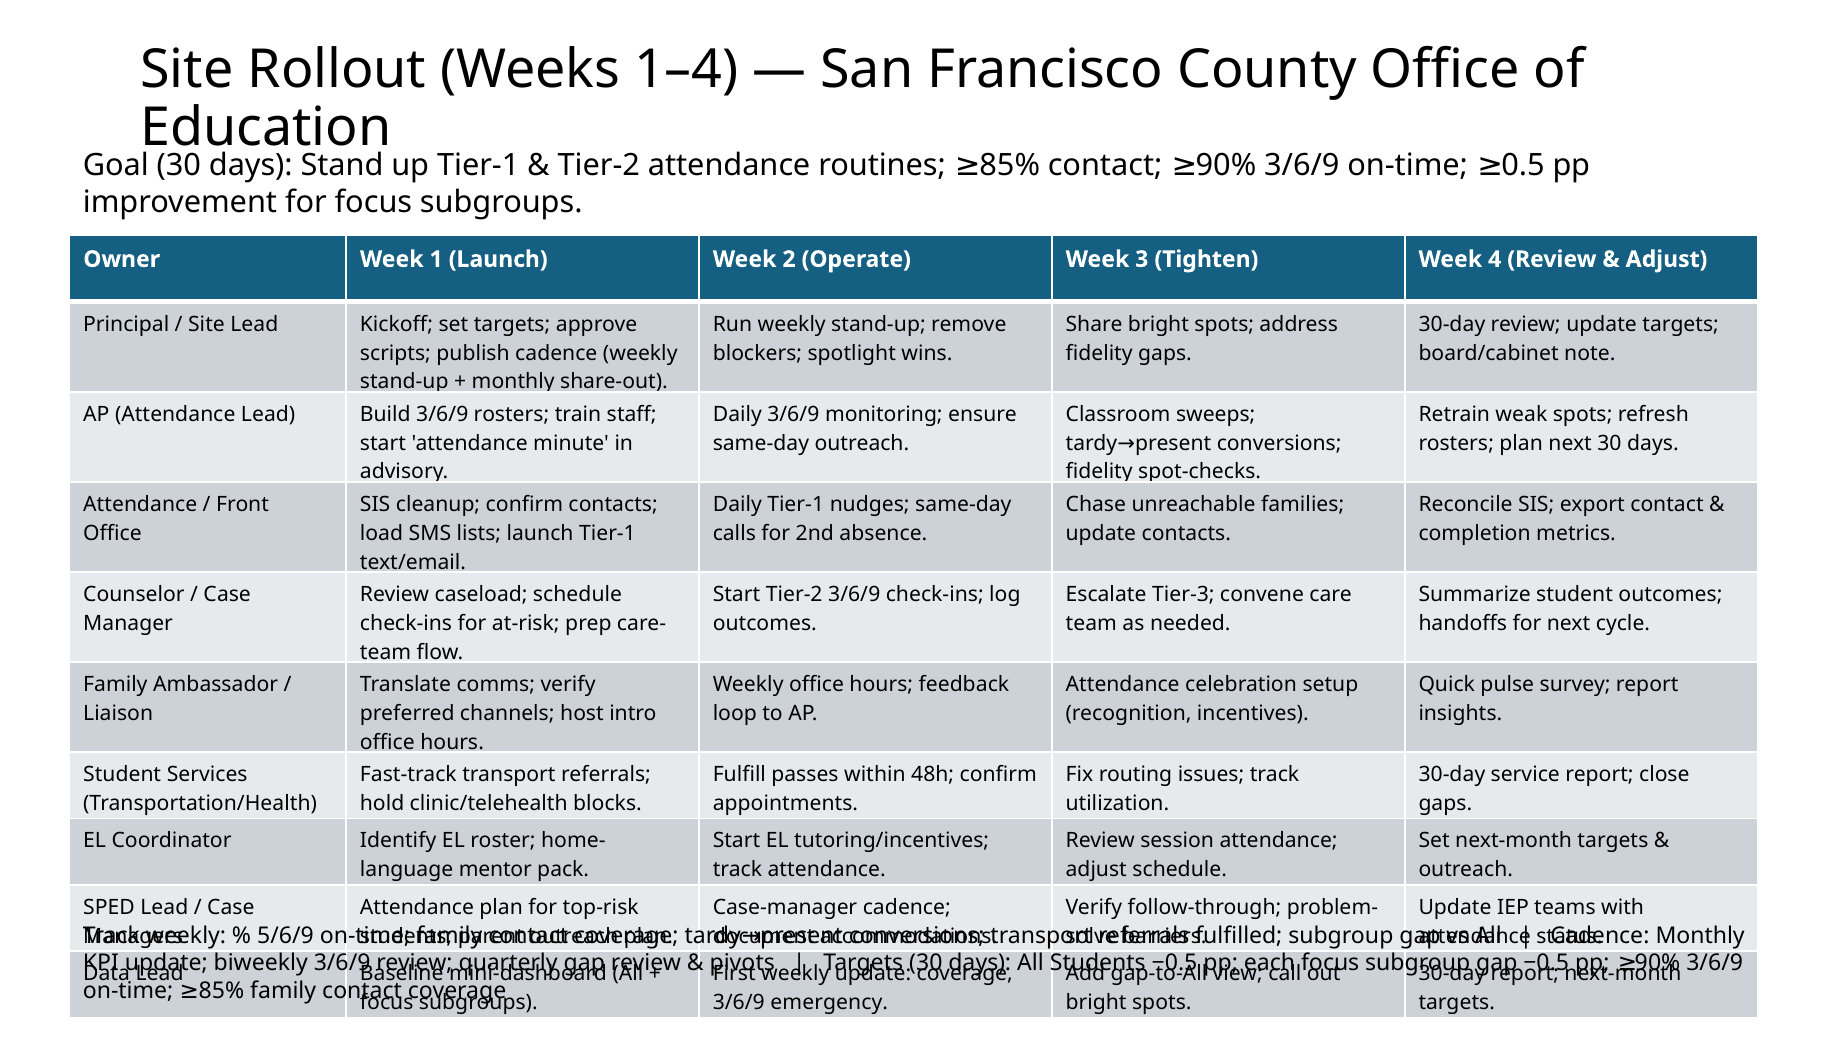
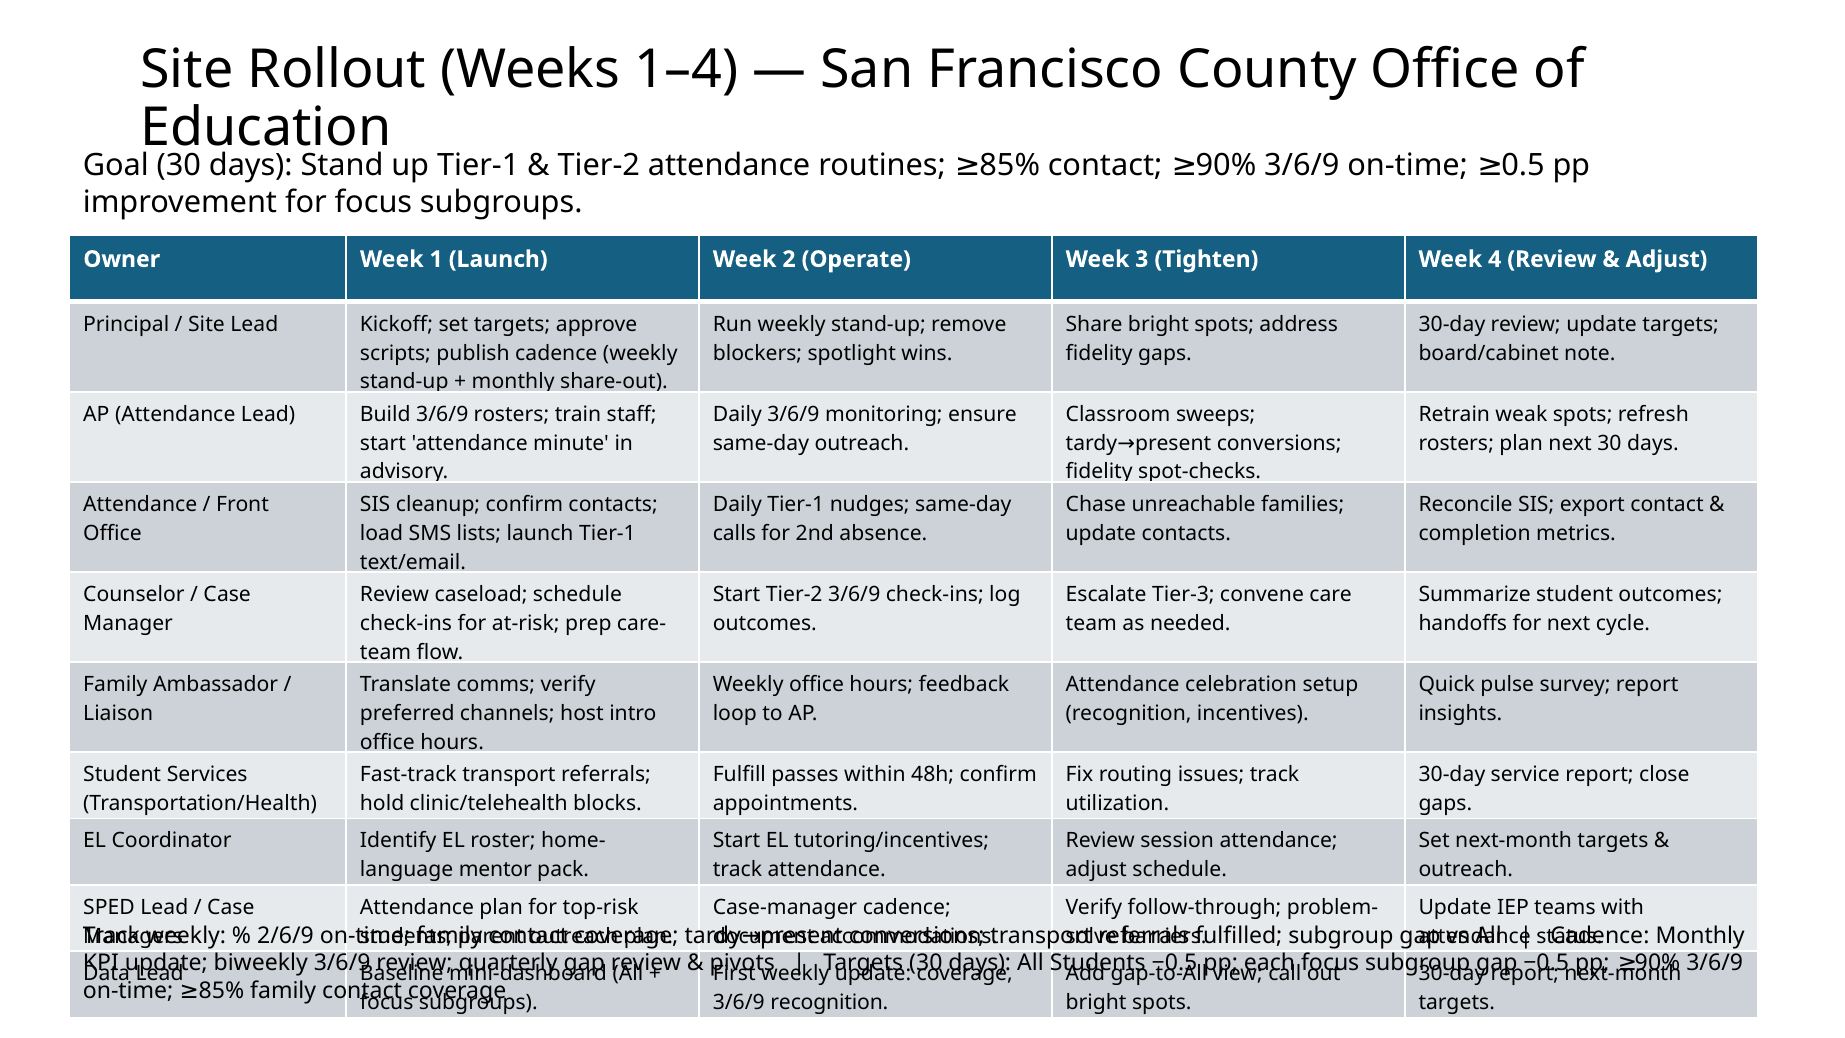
5/6/9: 5/6/9 -> 2/6/9
3/6/9 emergency: emergency -> recognition
